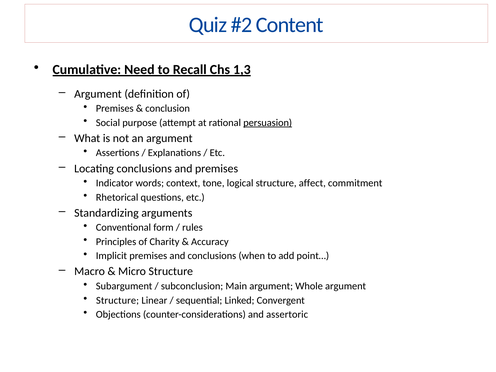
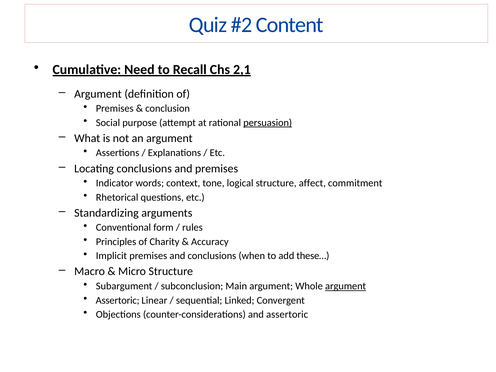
1,3: 1,3 -> 2,1
point…: point… -> these…
argument at (346, 286) underline: none -> present
Structure at (118, 300): Structure -> Assertoric
